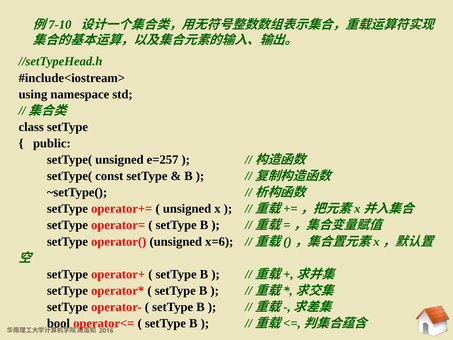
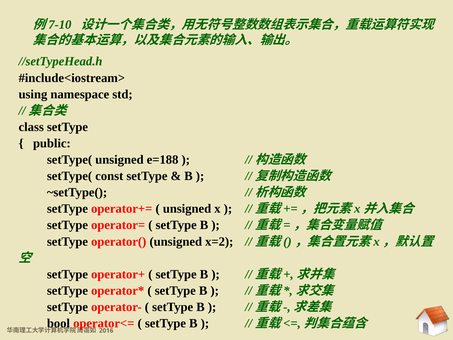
e=257: e=257 -> e=188
x=6: x=6 -> x=2
